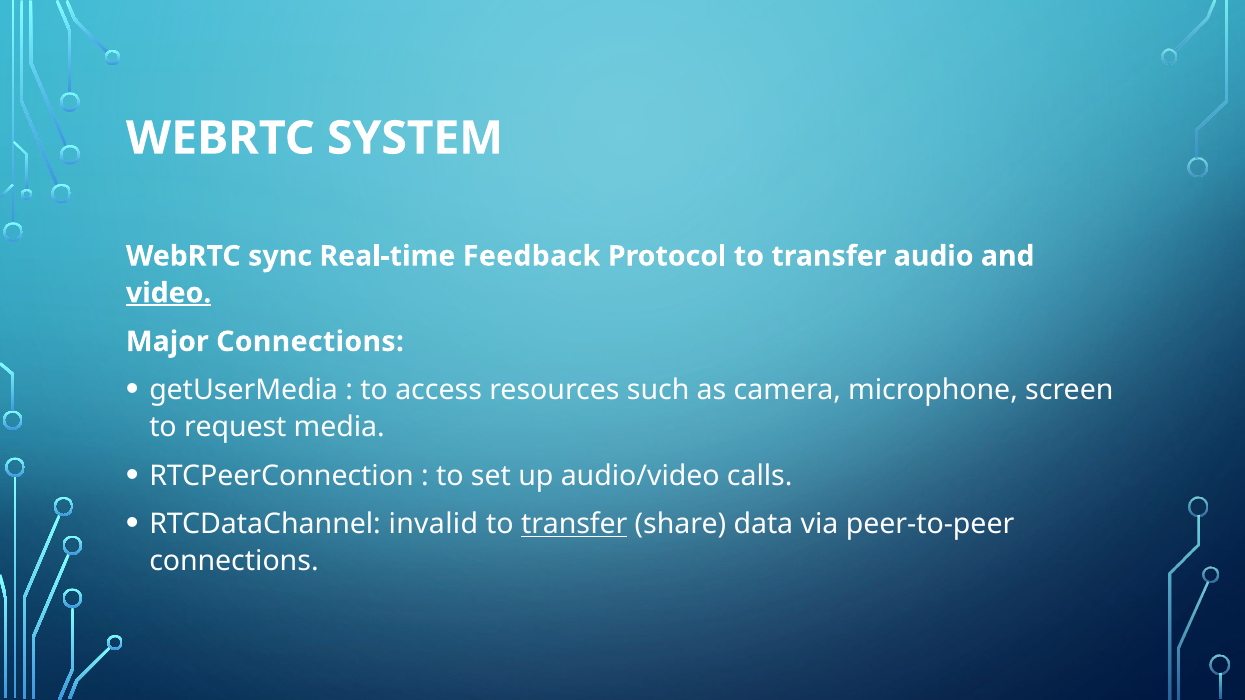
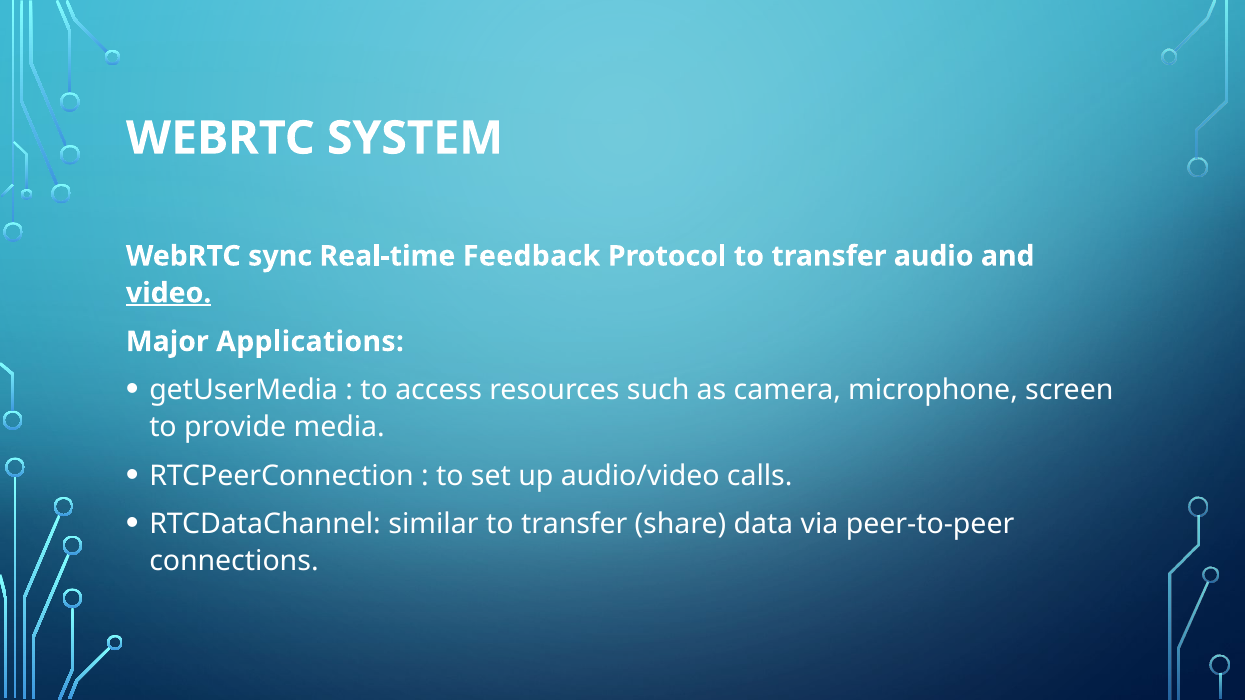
Major Connections: Connections -> Applications
request: request -> provide
invalid: invalid -> similar
transfer at (574, 525) underline: present -> none
